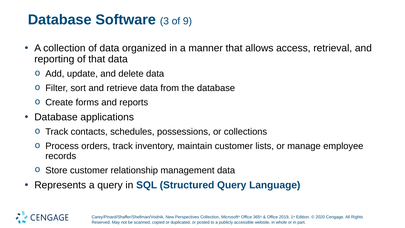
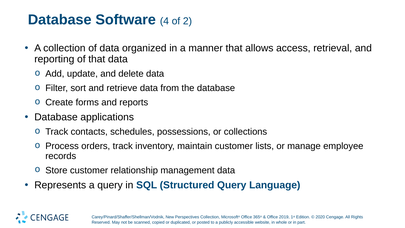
3: 3 -> 4
9: 9 -> 2
